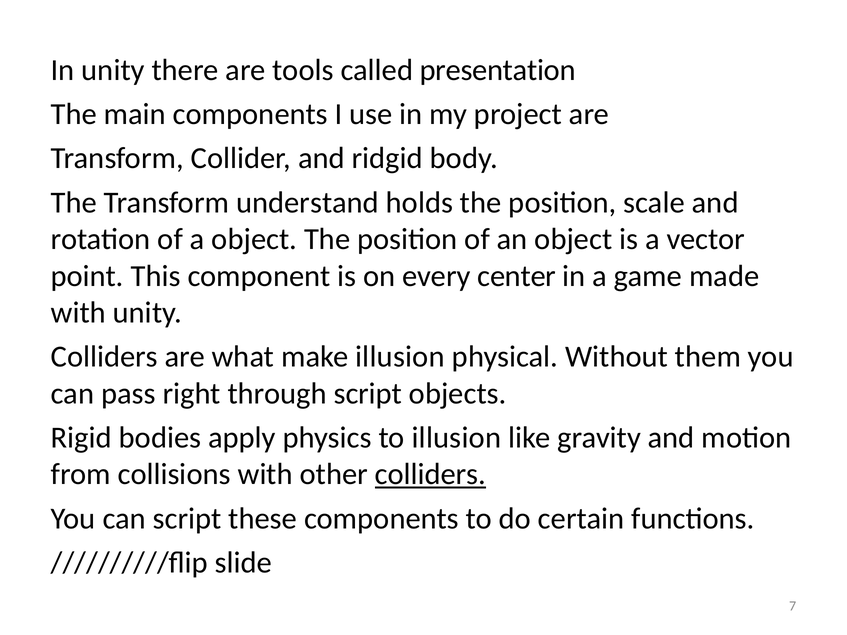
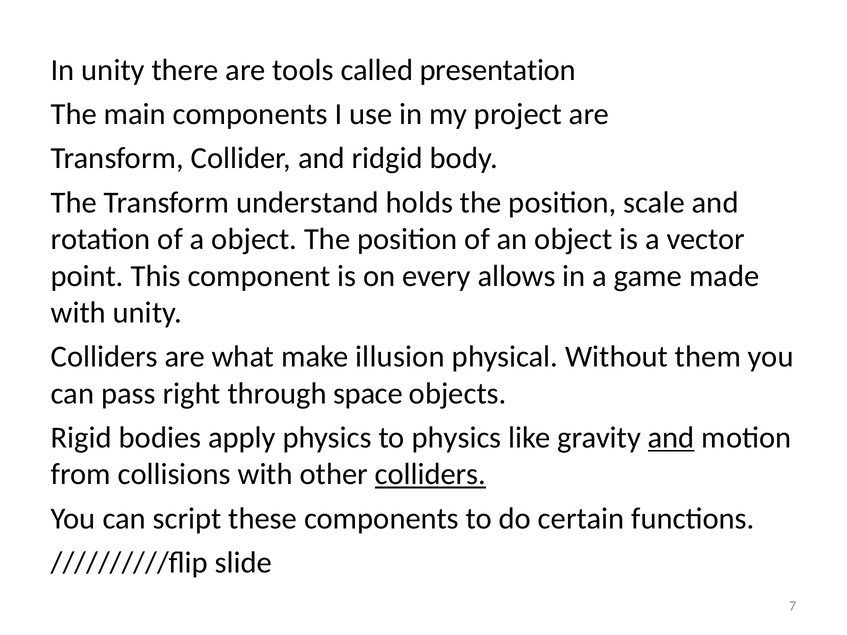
center: center -> allows
through script: script -> space
to illusion: illusion -> physics
and at (671, 438) underline: none -> present
